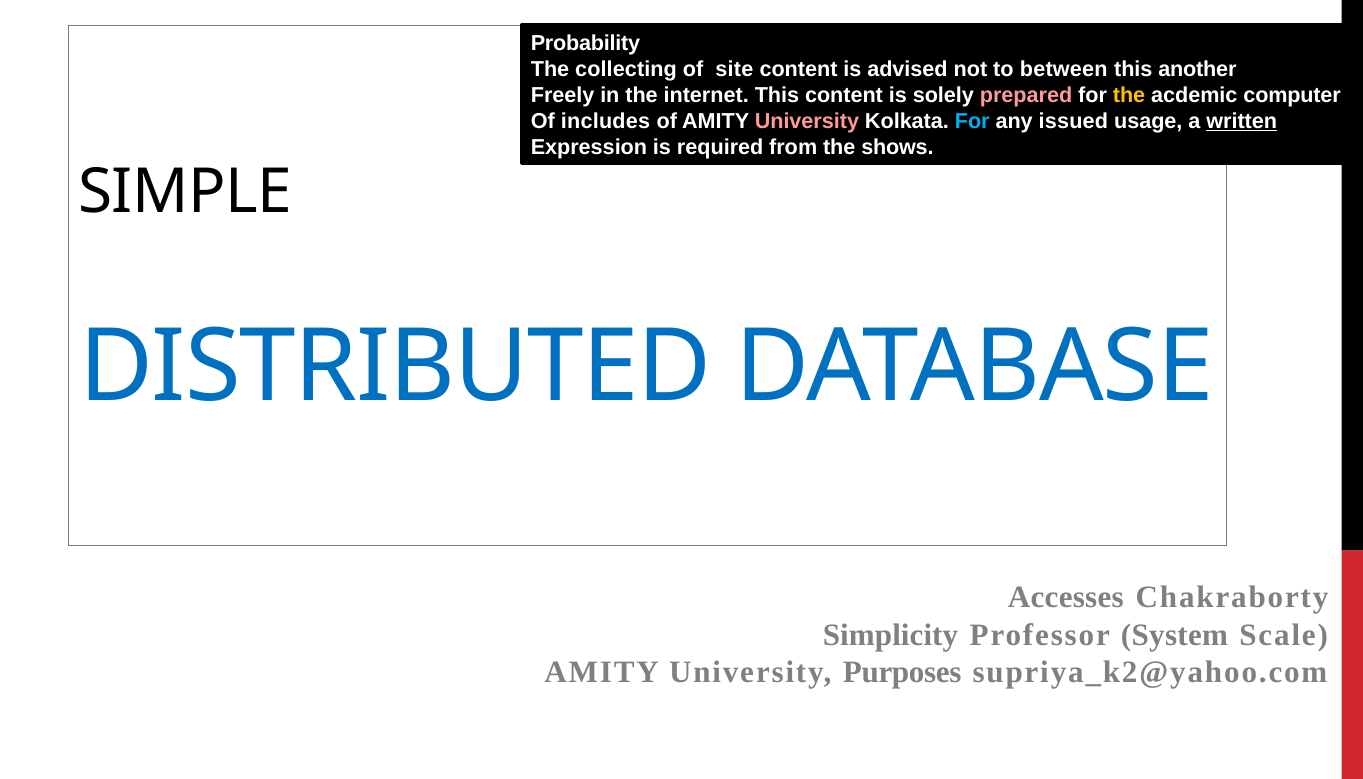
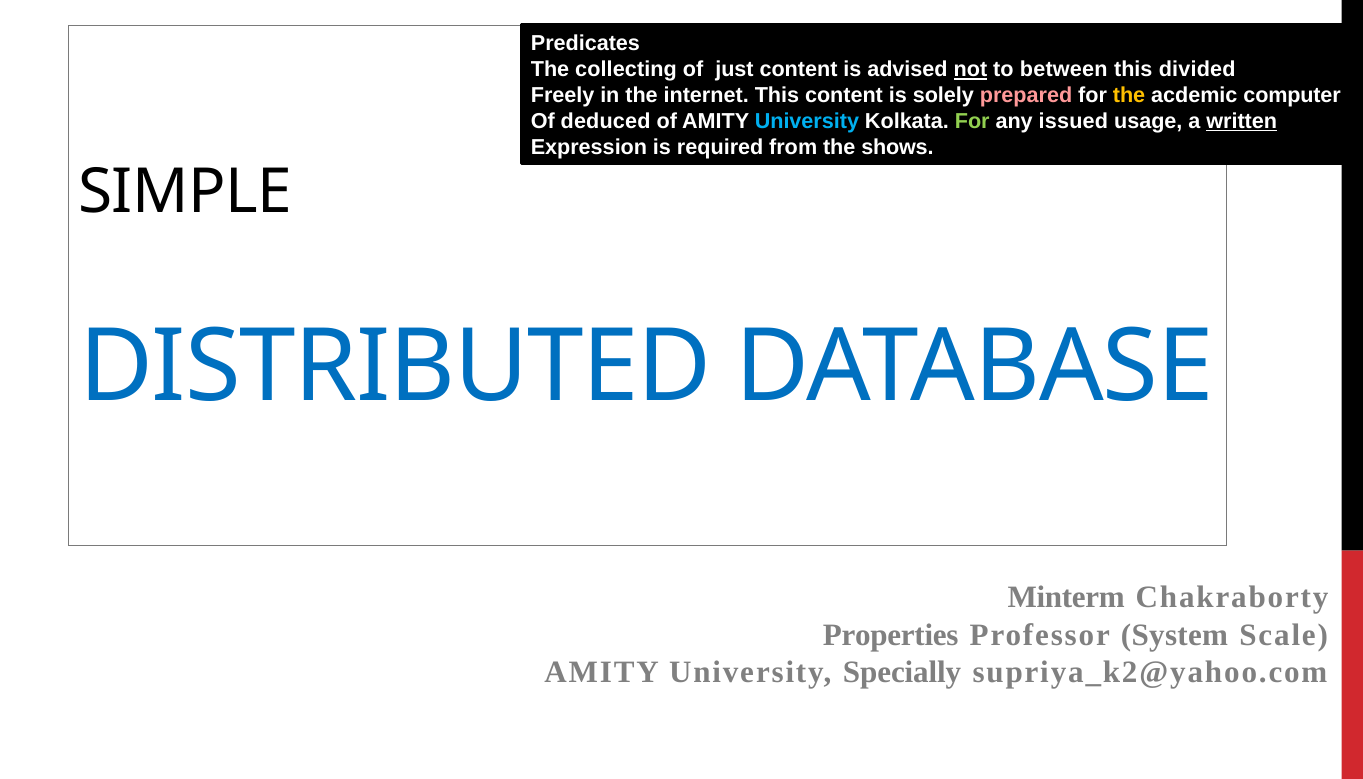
Probability: Probability -> Predicates
site: site -> just
not underline: none -> present
another: another -> divided
includes: includes -> deduced
University at (807, 121) colour: pink -> light blue
For at (972, 121) colour: light blue -> light green
Accesses: Accesses -> Minterm
Simplicity: Simplicity -> Properties
Purposes: Purposes -> Specially
